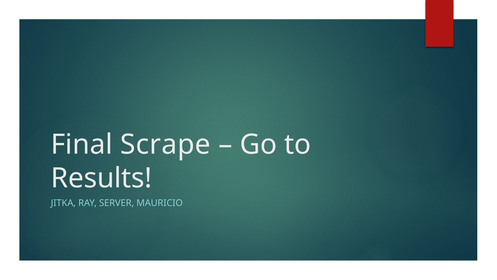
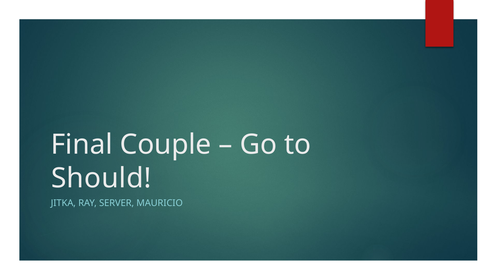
Scrape: Scrape -> Couple
Results: Results -> Should
